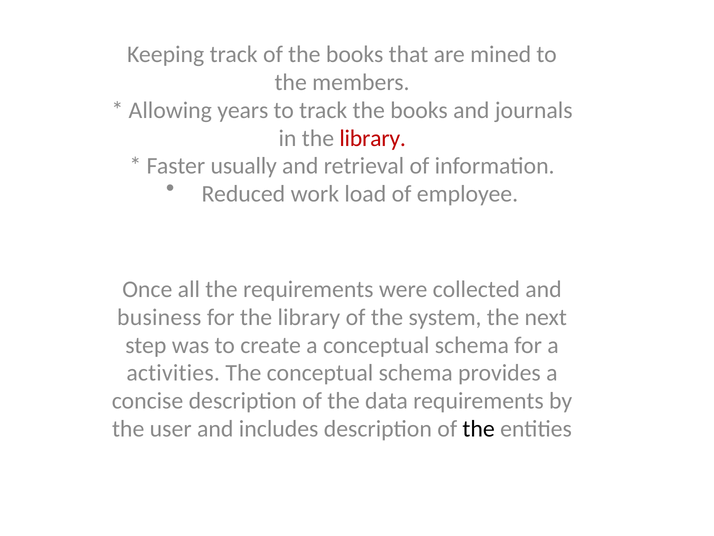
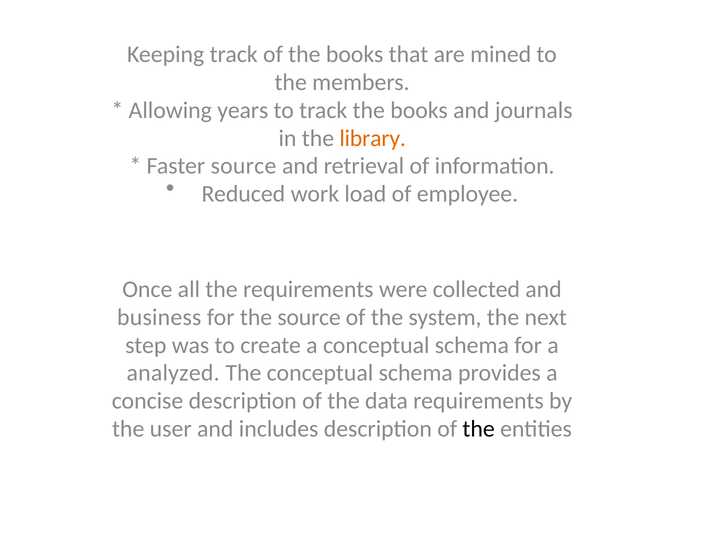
library at (373, 138) colour: red -> orange
Faster usually: usually -> source
for the library: library -> source
activities: activities -> analyzed
